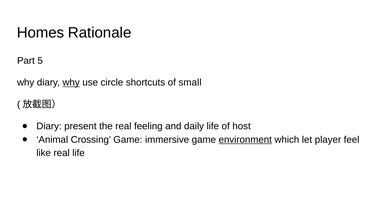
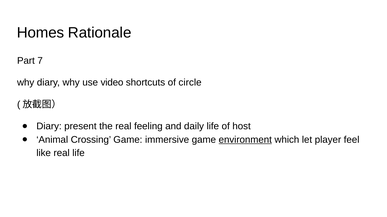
5: 5 -> 7
why at (71, 83) underline: present -> none
circle: circle -> video
small: small -> circle
